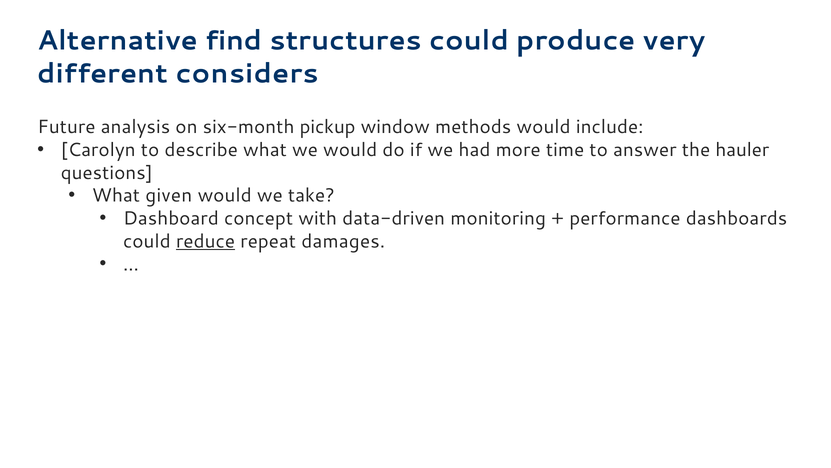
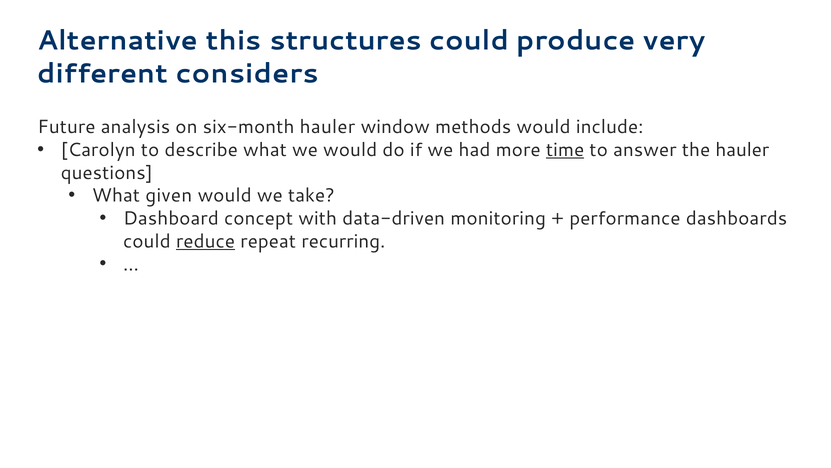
find: find -> this
six-month pickup: pickup -> hauler
time underline: none -> present
damages: damages -> recurring
